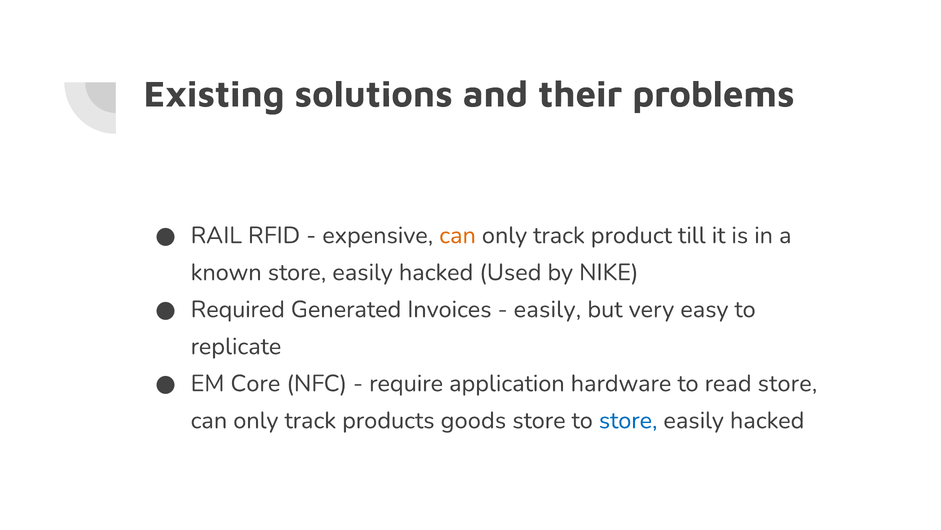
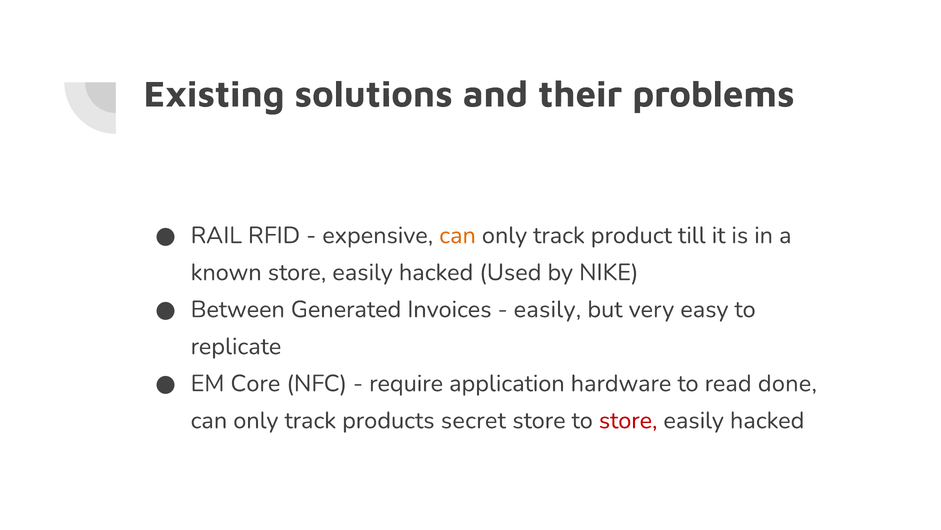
Required: Required -> Between
read store: store -> done
goods: goods -> secret
store at (628, 420) colour: blue -> red
